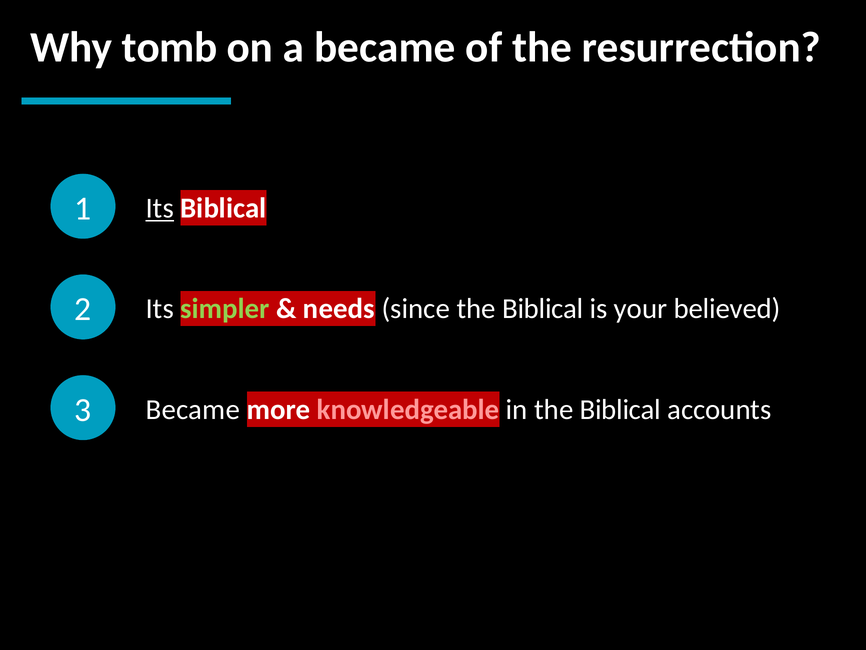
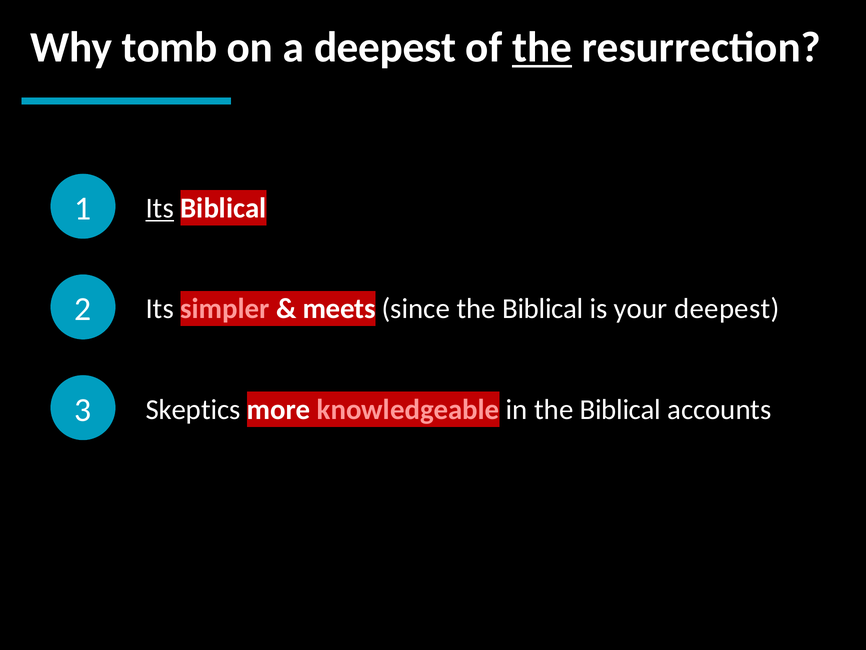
a became: became -> deepest
the at (542, 48) underline: none -> present
simpler colour: light green -> pink
needs: needs -> meets
your believed: believed -> deepest
3 Became: Became -> Skeptics
